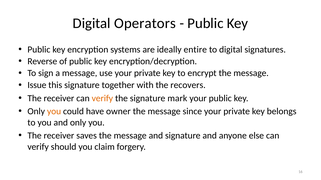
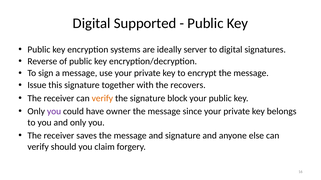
Operators: Operators -> Supported
entire: entire -> server
mark: mark -> block
you at (54, 112) colour: orange -> purple
